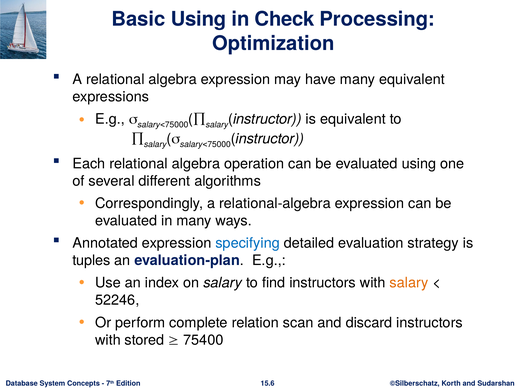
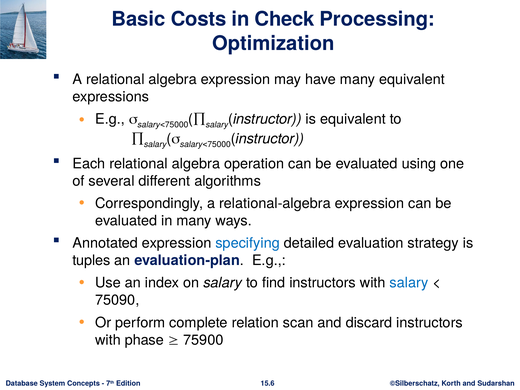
Basic Using: Using -> Costs
salary at (409, 283) colour: orange -> blue
52246: 52246 -> 75090
stored: stored -> phase
75400: 75400 -> 75900
